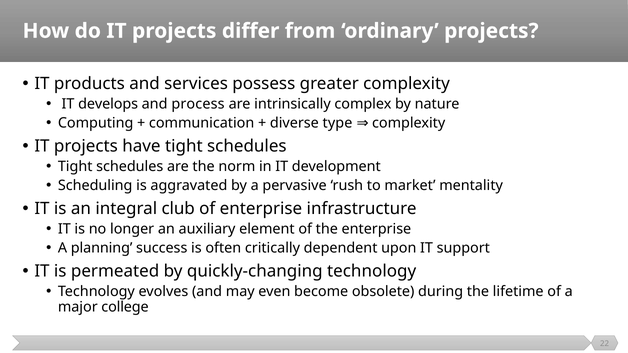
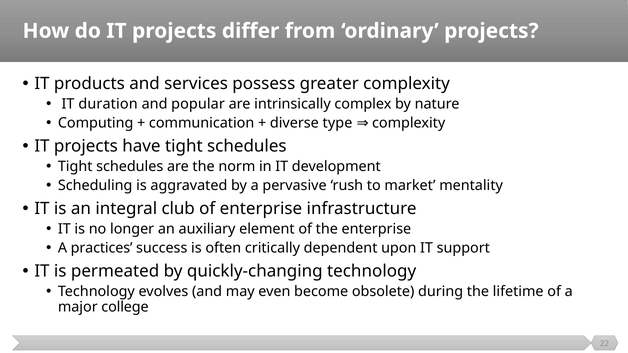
develops: develops -> duration
process: process -> popular
planning: planning -> practices
